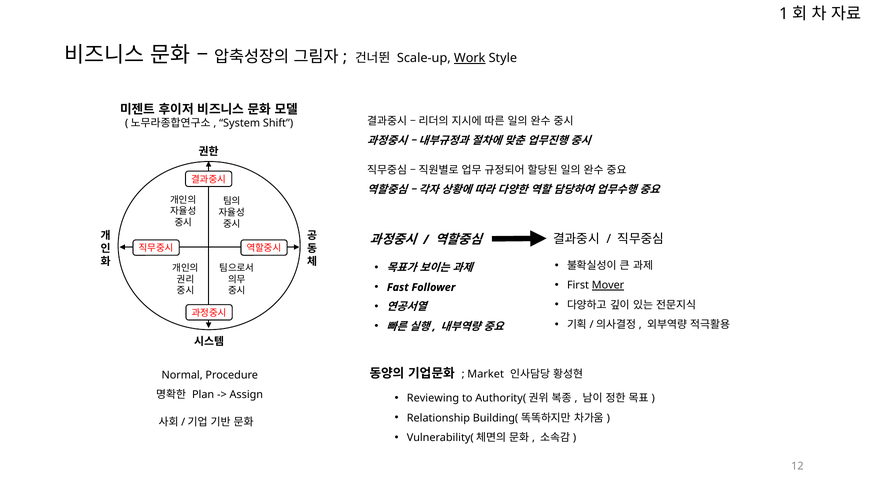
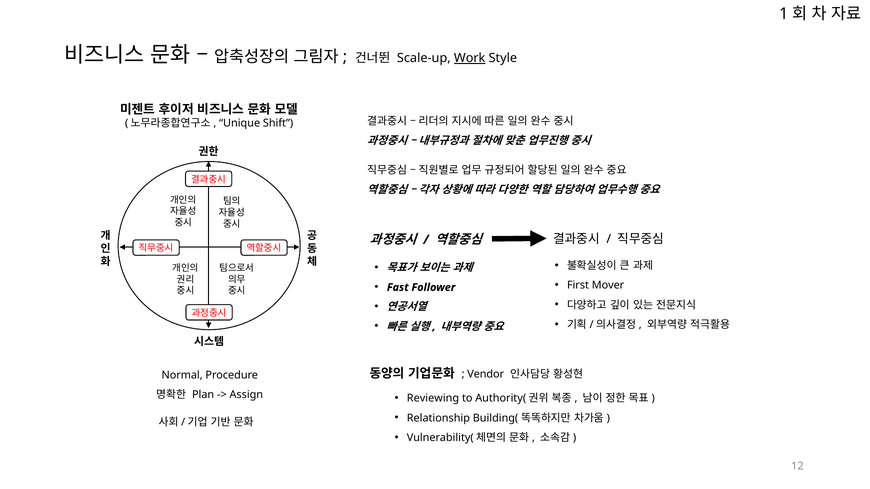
System: System -> Unique
Mover underline: present -> none
Market: Market -> Vendor
